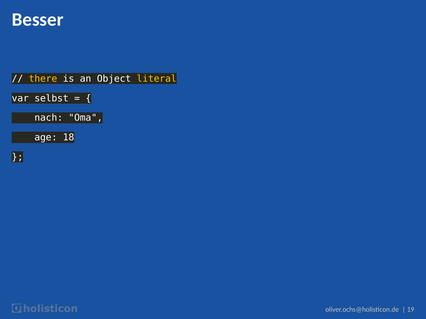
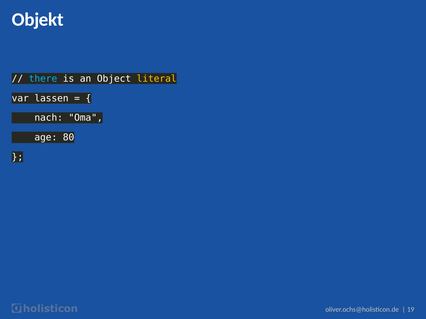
Besser: Besser -> Objekt
there colour: yellow -> light blue
selbst: selbst -> lassen
18: 18 -> 80
